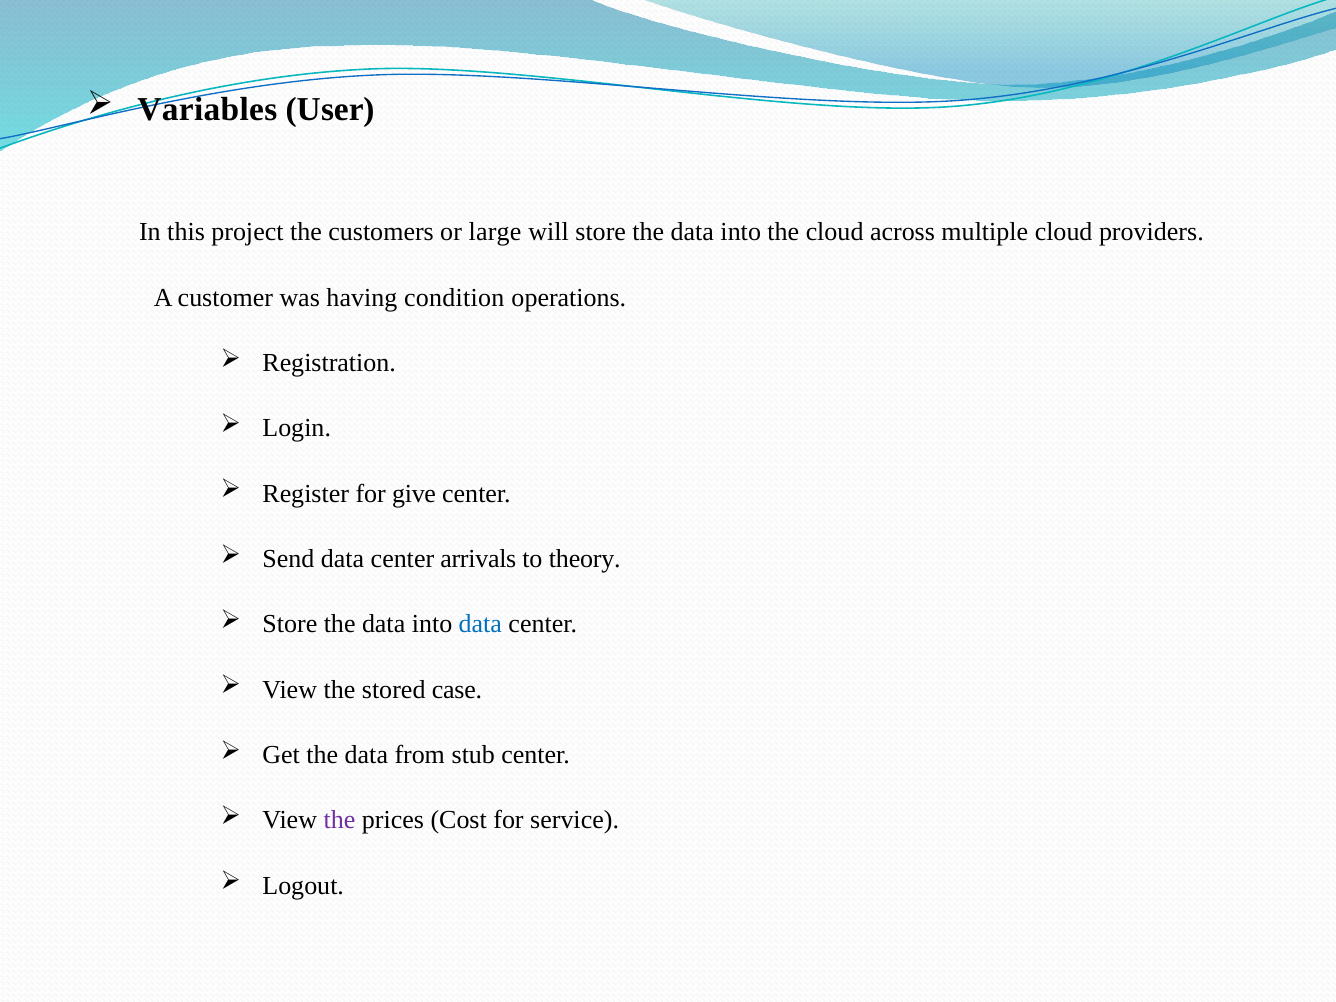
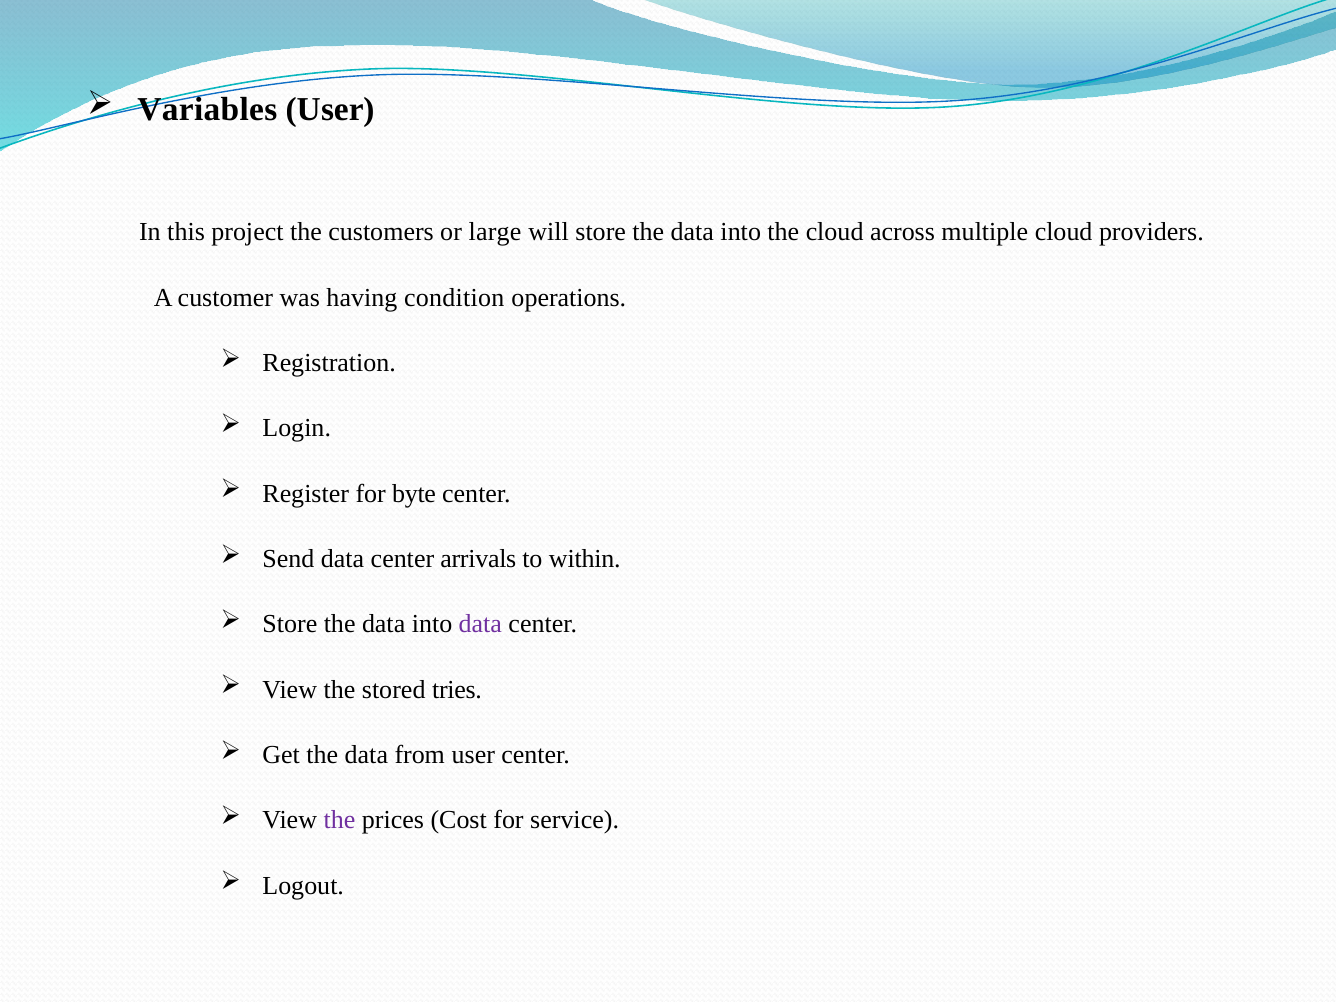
give: give -> byte
theory: theory -> within
data at (480, 624) colour: blue -> purple
case: case -> tries
from stub: stub -> user
